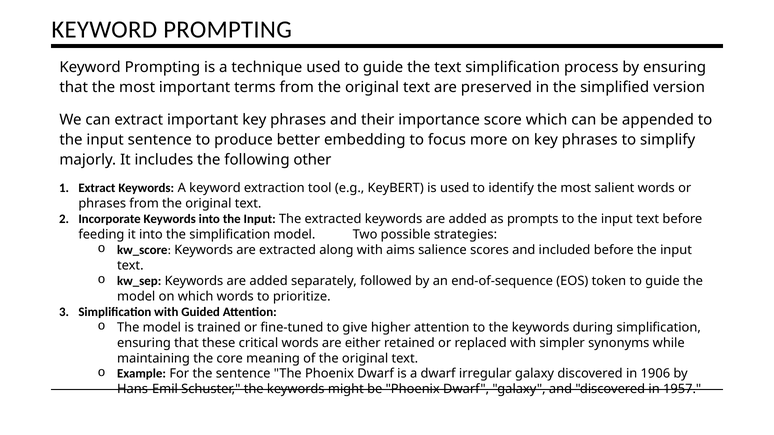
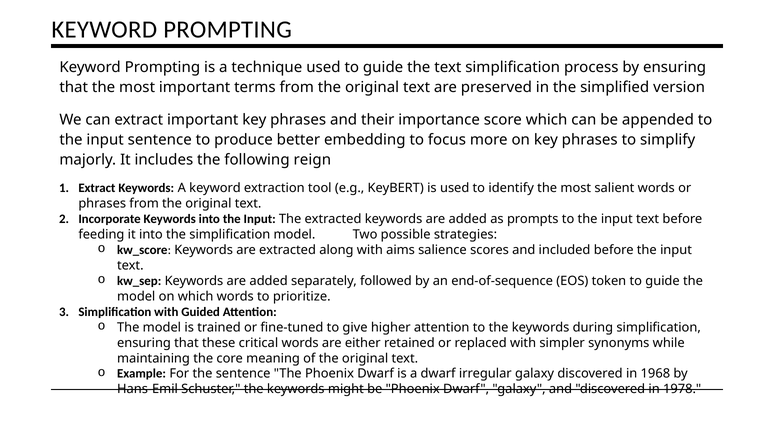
other: other -> reign
1906: 1906 -> 1968
1957: 1957 -> 1978
